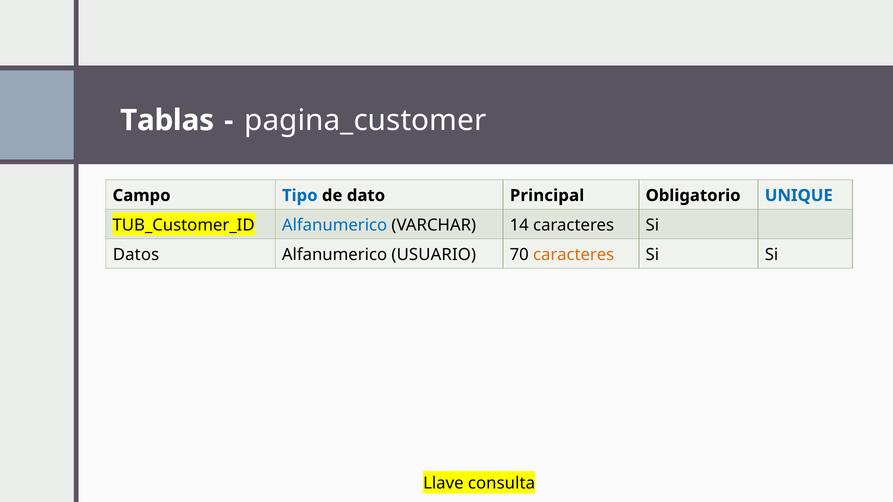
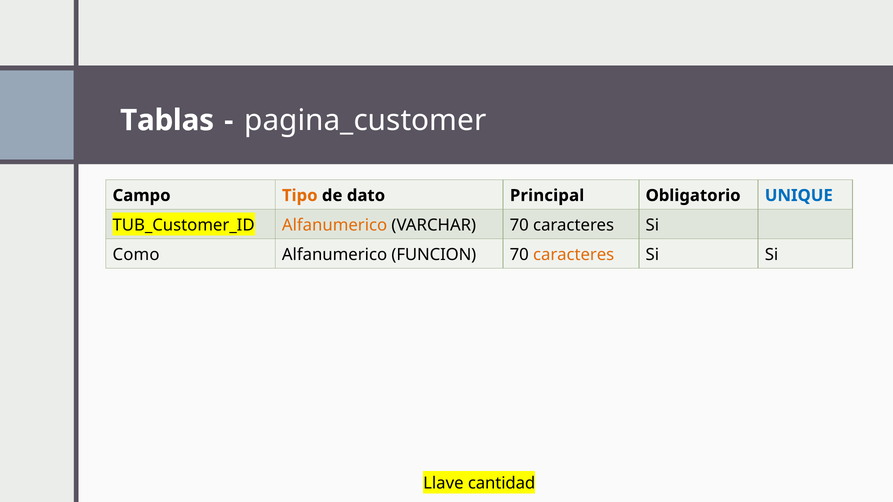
Tipo colour: blue -> orange
Alfanumerico at (335, 225) colour: blue -> orange
VARCHAR 14: 14 -> 70
Datos: Datos -> Como
USUARIO: USUARIO -> FUNCION
consulta: consulta -> cantidad
